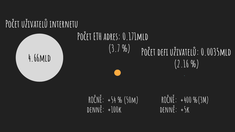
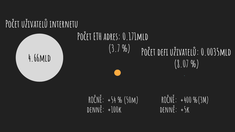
2.16: 2.16 -> 8.07
